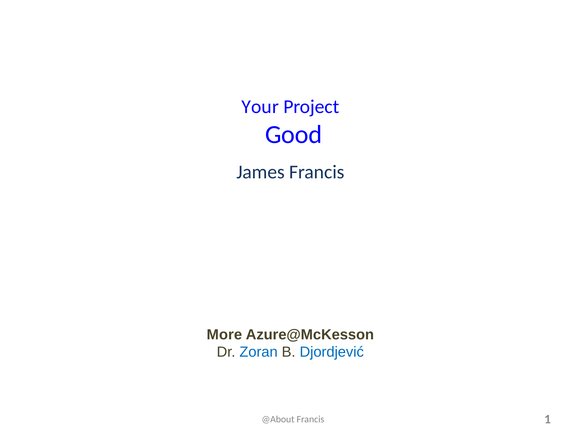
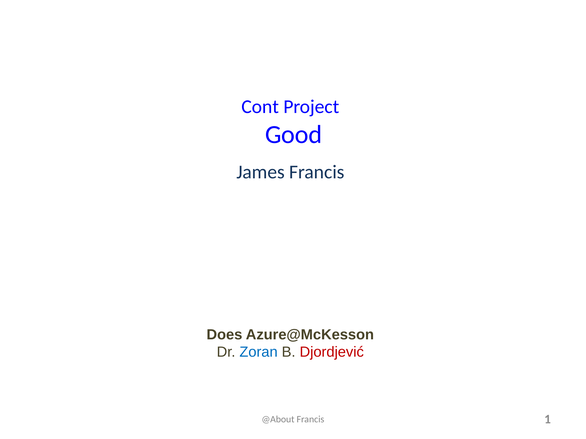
Your: Your -> Cont
More: More -> Does
Djordjević colour: blue -> red
